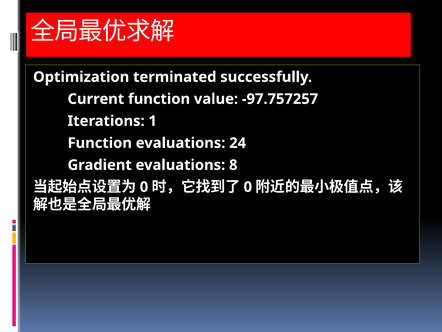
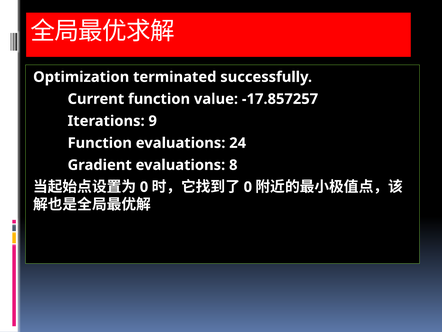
-97.757257: -97.757257 -> -17.857257
1: 1 -> 9
